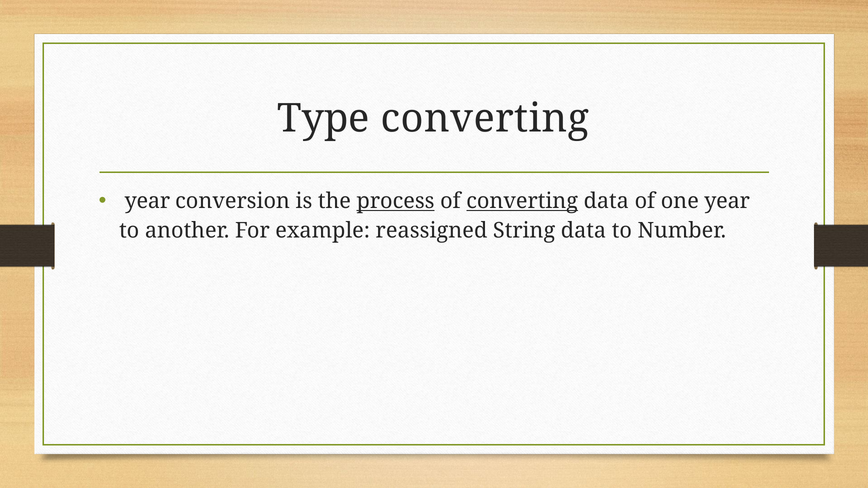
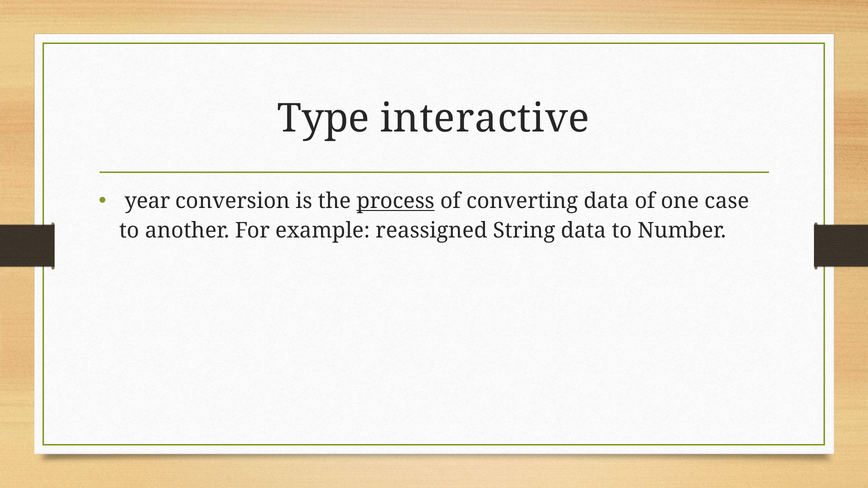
Type converting: converting -> interactive
converting at (522, 201) underline: present -> none
one year: year -> case
